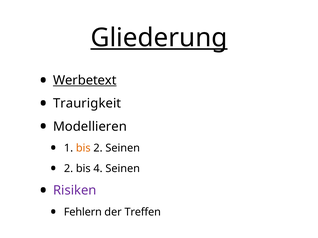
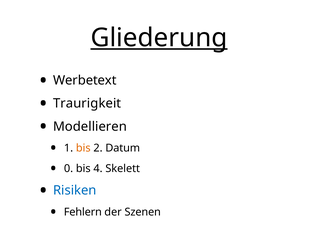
Werbetext underline: present -> none
2 Seinen: Seinen -> Datum
2 at (69, 169): 2 -> 0
4 Seinen: Seinen -> Skelett
Risiken colour: purple -> blue
Treffen: Treffen -> Szenen
